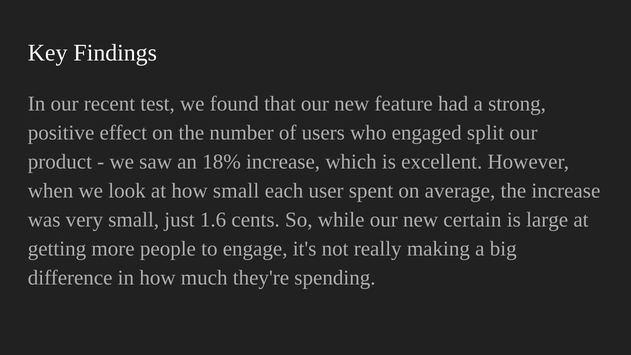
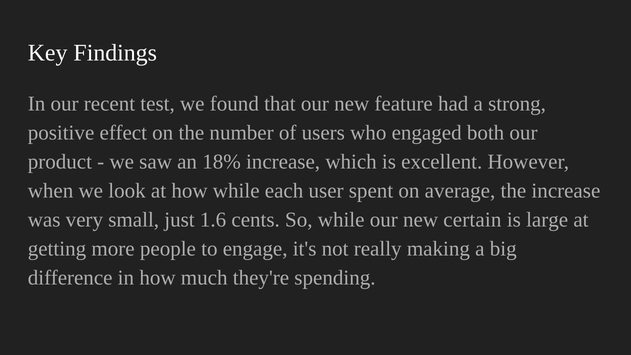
split: split -> both
how small: small -> while
